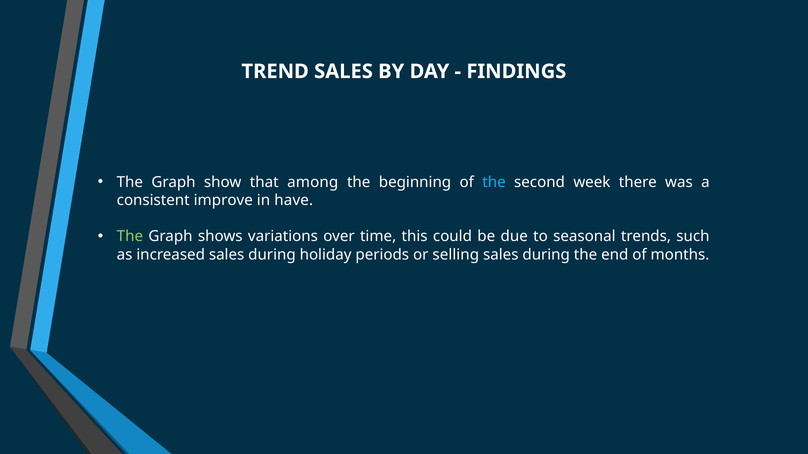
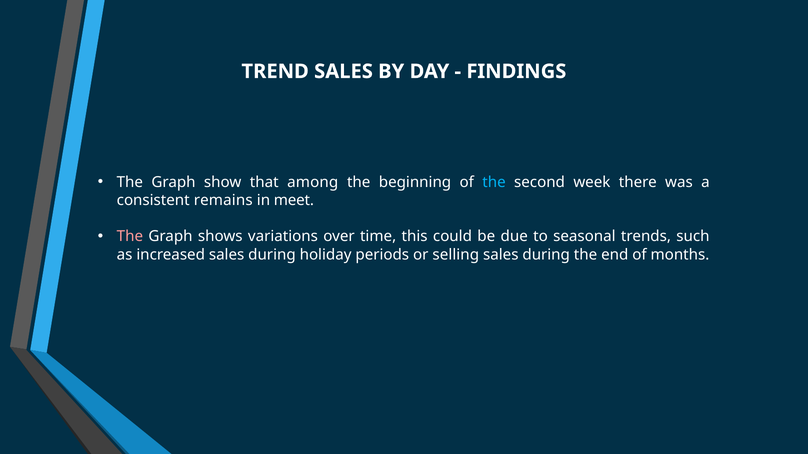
improve: improve -> remains
have: have -> meet
The at (130, 237) colour: light green -> pink
